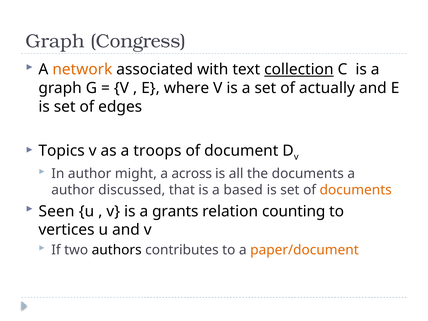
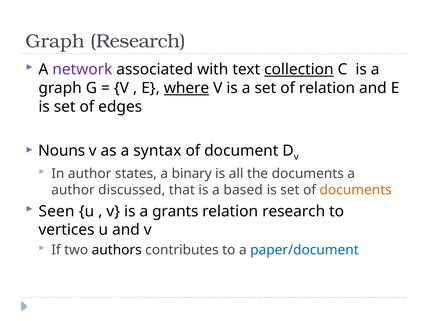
Graph Congress: Congress -> Research
network colour: orange -> purple
where underline: none -> present
of actually: actually -> relation
Topics: Topics -> Nouns
troops: troops -> syntax
might: might -> states
across: across -> binary
relation counting: counting -> research
paper/document colour: orange -> blue
